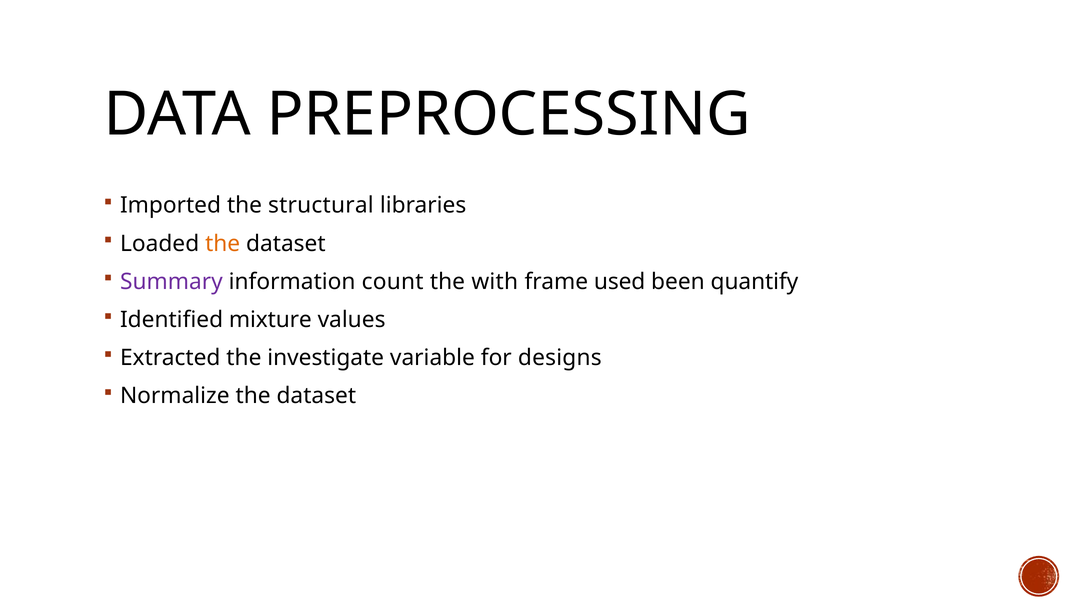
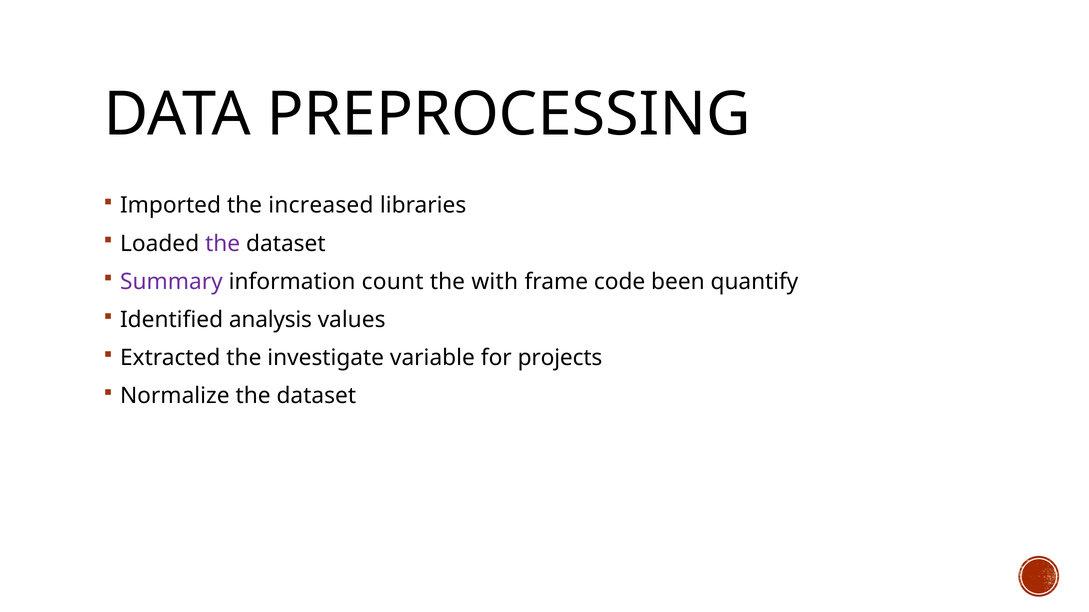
structural: structural -> increased
the at (223, 244) colour: orange -> purple
used: used -> code
mixture: mixture -> analysis
designs: designs -> projects
